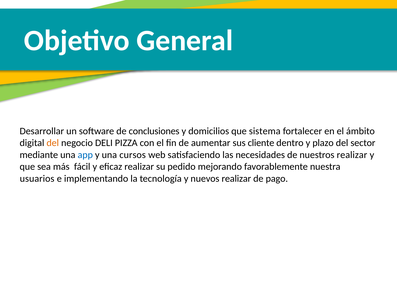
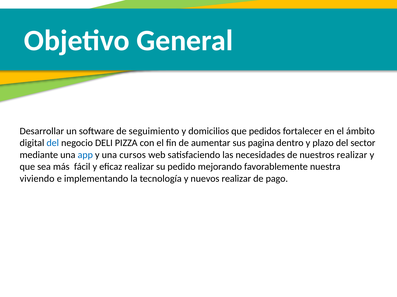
conclusiones: conclusiones -> seguimiento
sistema: sistema -> pedidos
del at (53, 143) colour: orange -> blue
cliente: cliente -> pagina
usuarios: usuarios -> viviendo
